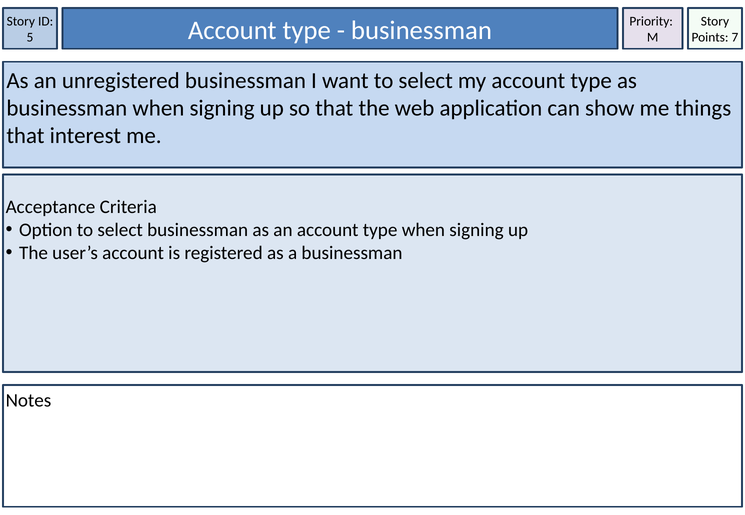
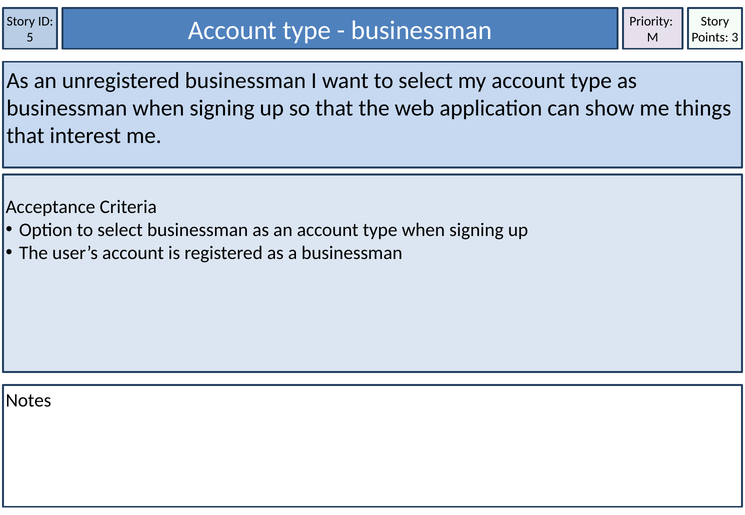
7: 7 -> 3
